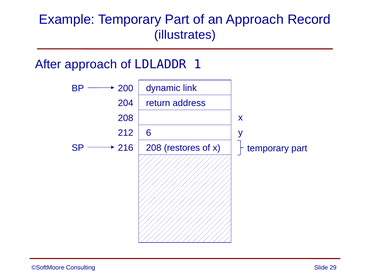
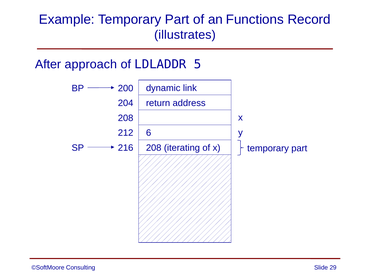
an Approach: Approach -> Functions
1: 1 -> 5
restores: restores -> iterating
